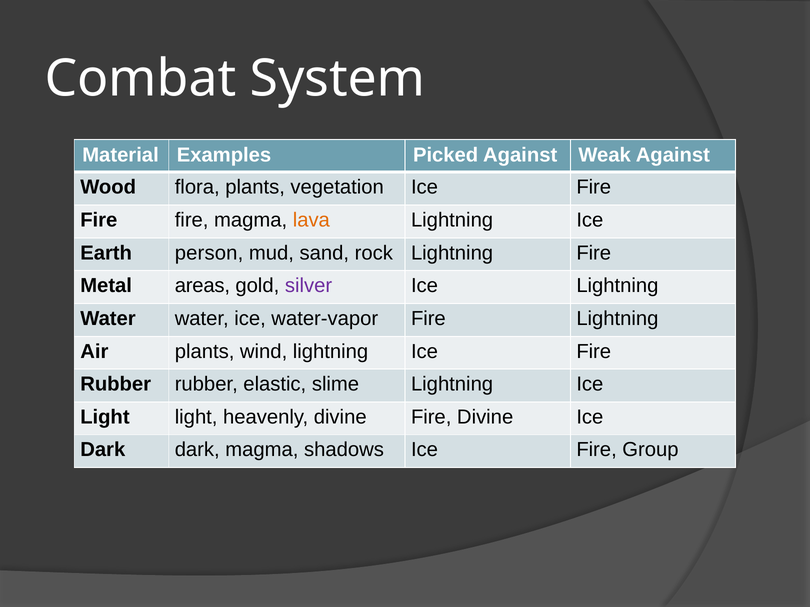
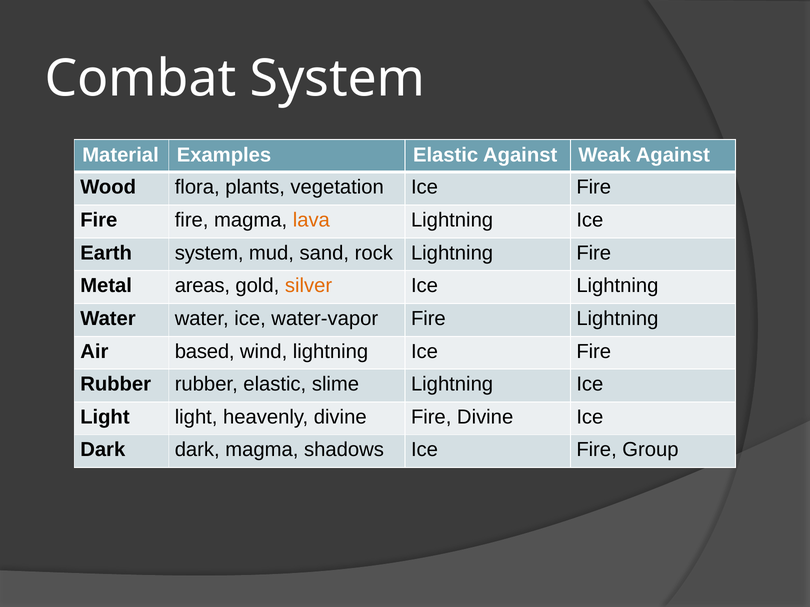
Examples Picked: Picked -> Elastic
Earth person: person -> system
silver colour: purple -> orange
Air plants: plants -> based
